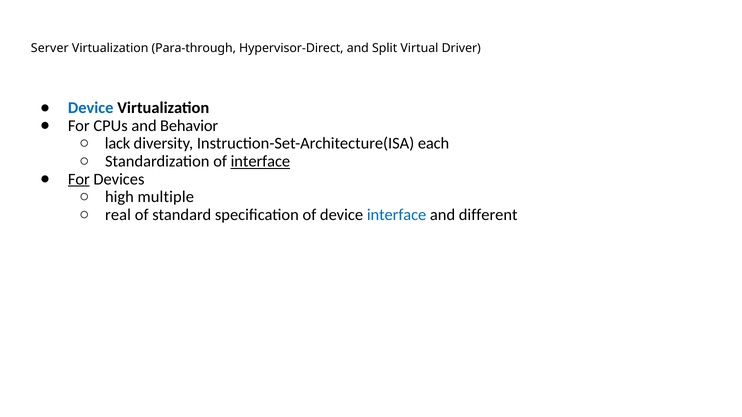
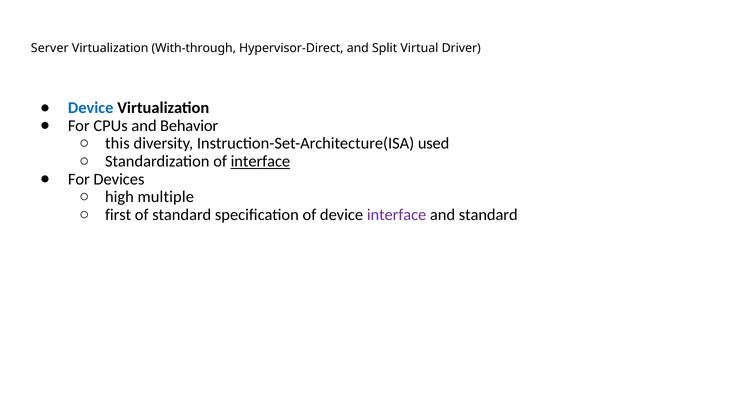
Para-through: Para-through -> With-through
lack: lack -> this
each: each -> used
For at (79, 179) underline: present -> none
real: real -> first
interface at (397, 215) colour: blue -> purple
and different: different -> standard
